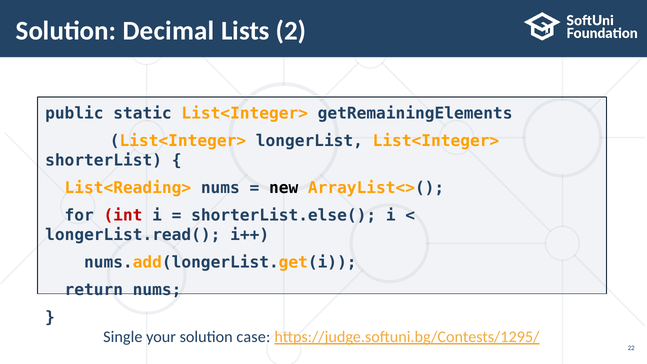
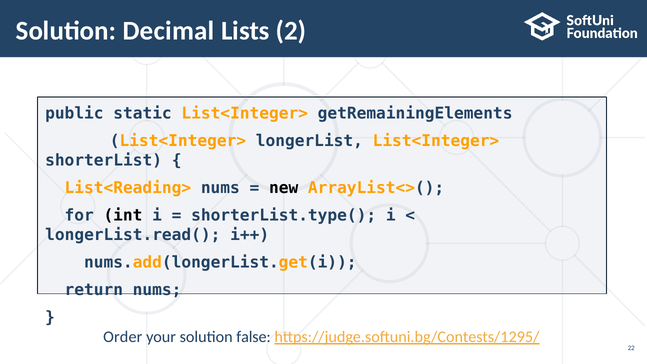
int colour: red -> black
shorterList.else(: shorterList.else( -> shorterList.type(
Single: Single -> Order
case: case -> false
